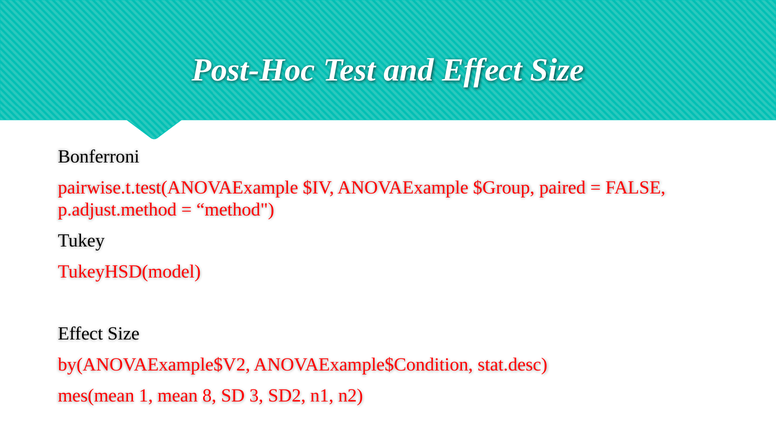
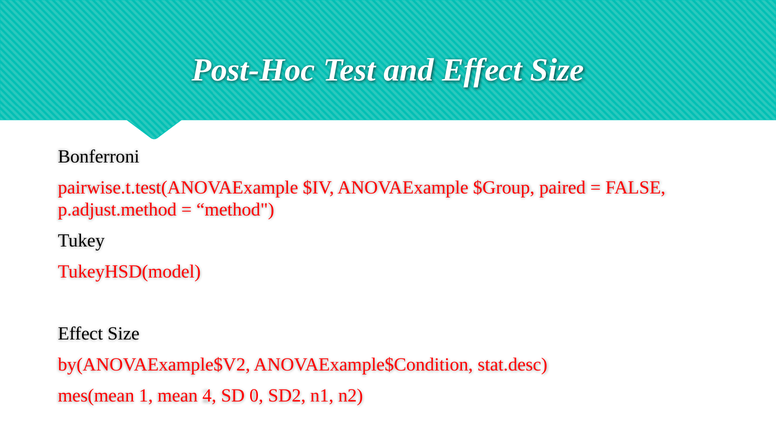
8: 8 -> 4
3: 3 -> 0
